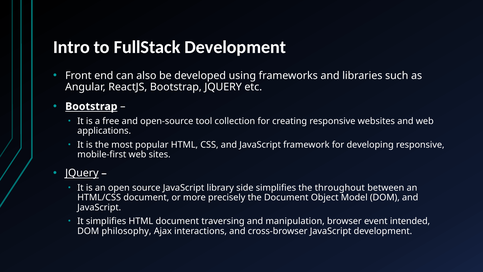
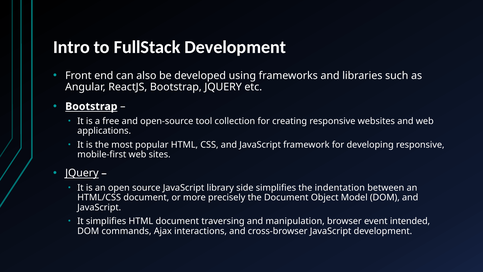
throughout: throughout -> indentation
philosophy: philosophy -> commands
